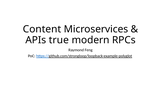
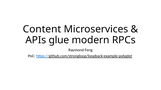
true: true -> glue
